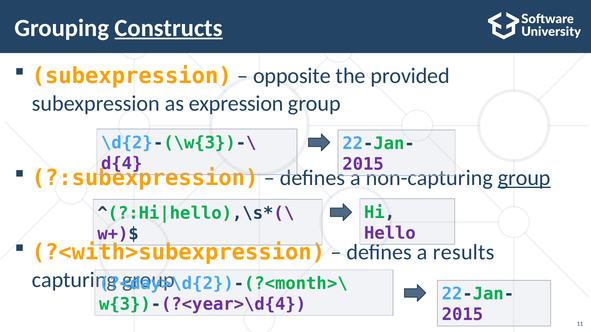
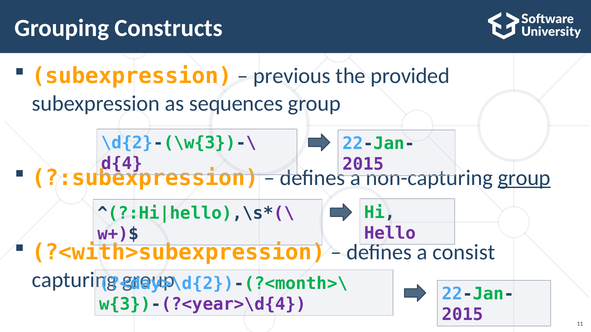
Constructs underline: present -> none
opposite: opposite -> previous
expression: expression -> sequences
results: results -> consist
